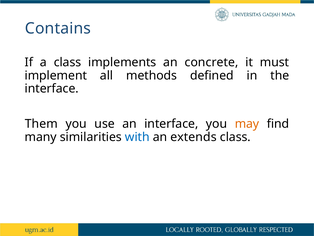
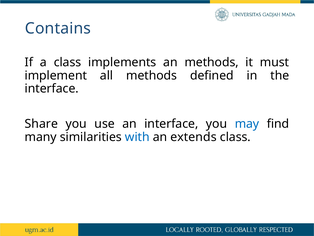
an concrete: concrete -> methods
Them: Them -> Share
may colour: orange -> blue
